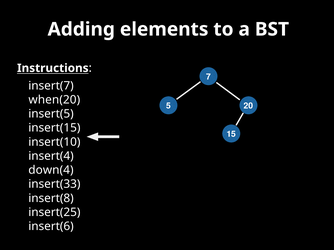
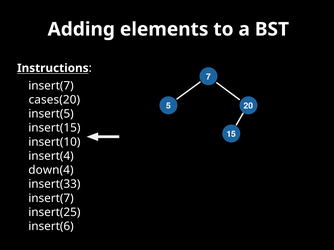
when(20: when(20 -> cases(20
insert(8 at (51, 199): insert(8 -> insert(7
